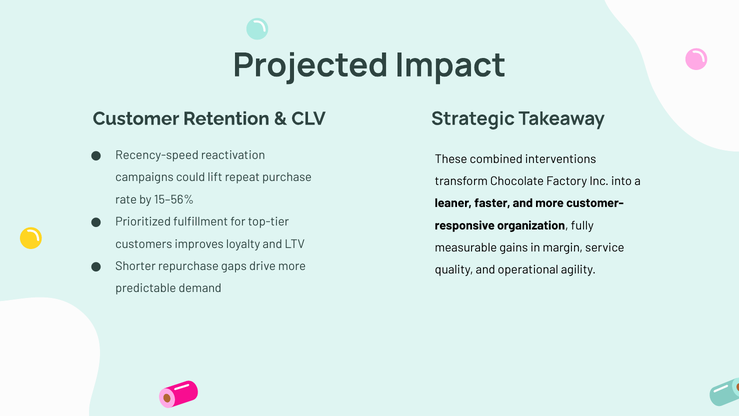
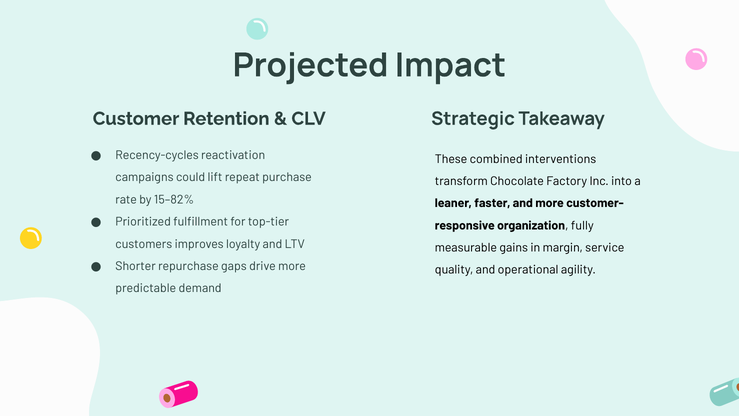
Recency-speed: Recency-speed -> Recency-cycles
15–56%: 15–56% -> 15–82%
